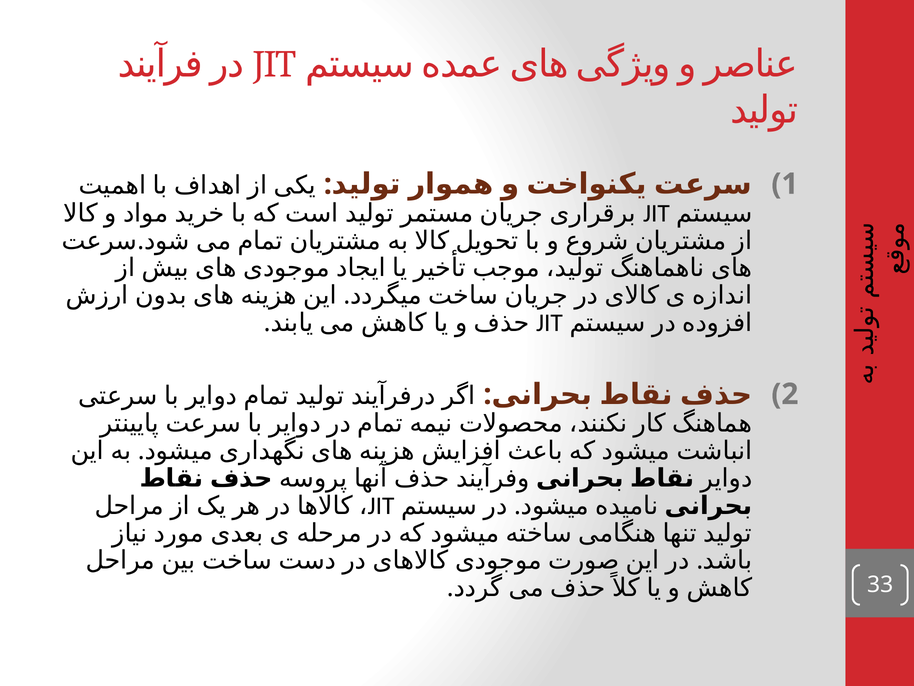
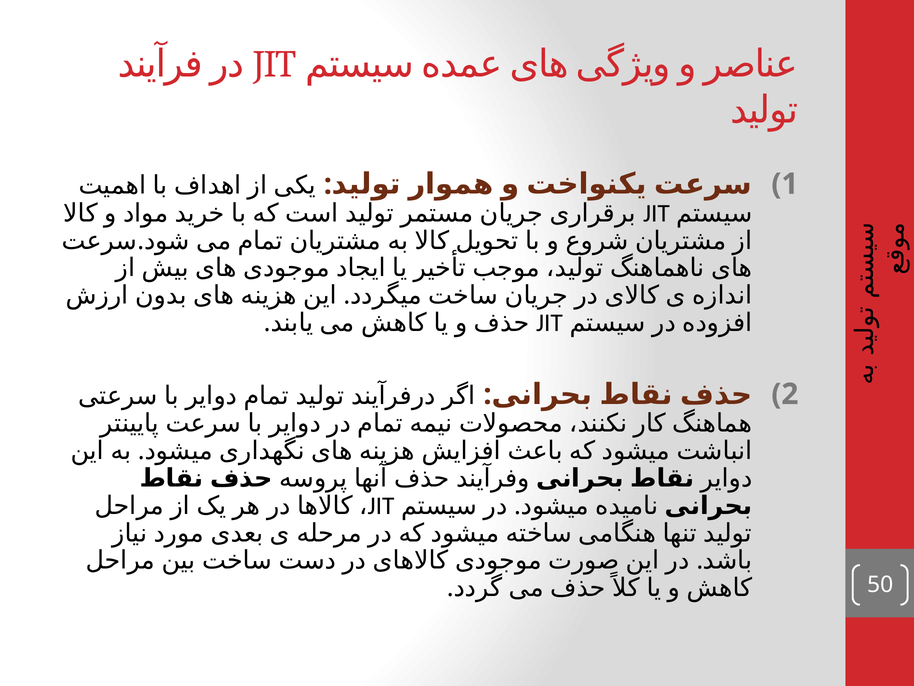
33: 33 -> 50
